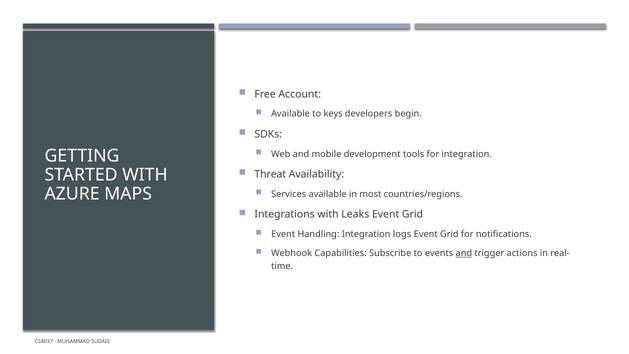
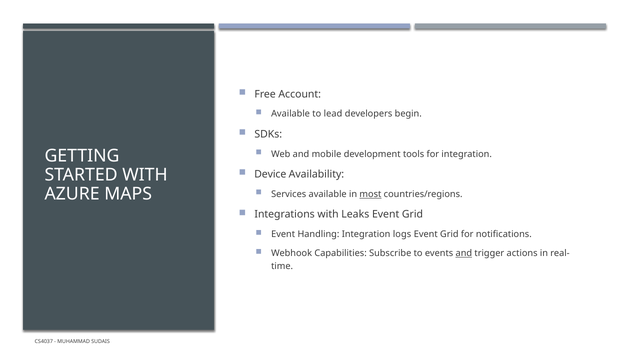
keys: keys -> lead
Threat: Threat -> Device
most underline: none -> present
